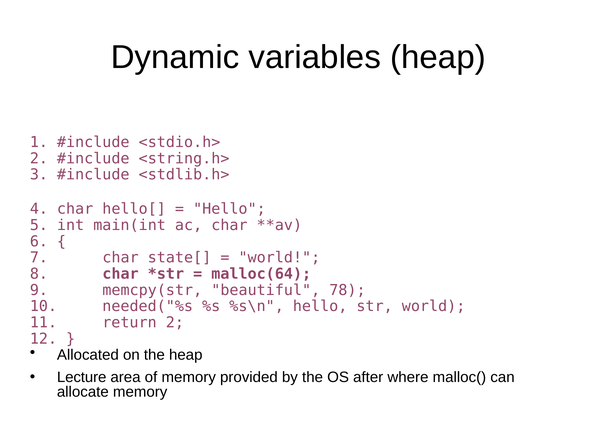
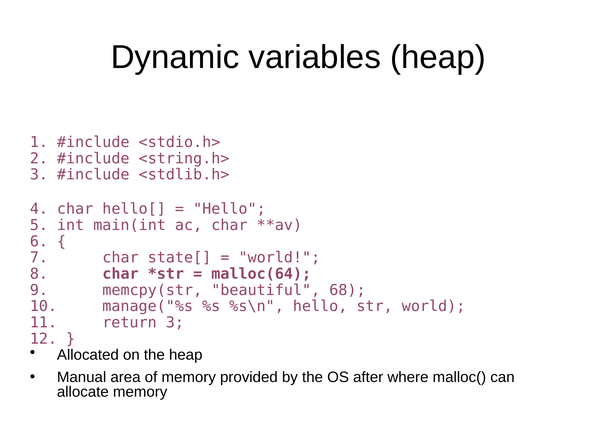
78: 78 -> 68
needed("%s: needed("%s -> manage("%s
return 2: 2 -> 3
Lecture: Lecture -> Manual
